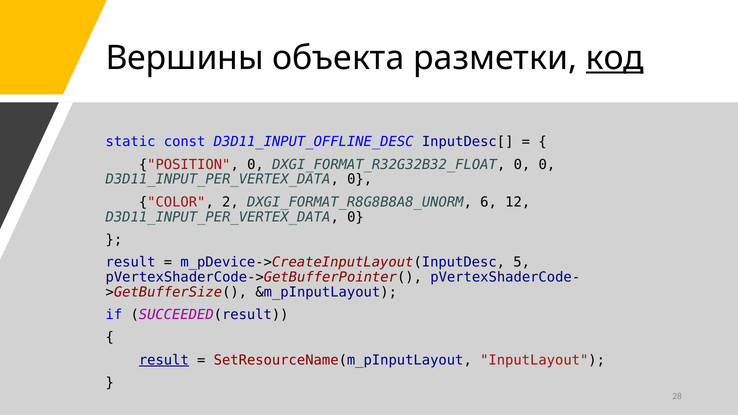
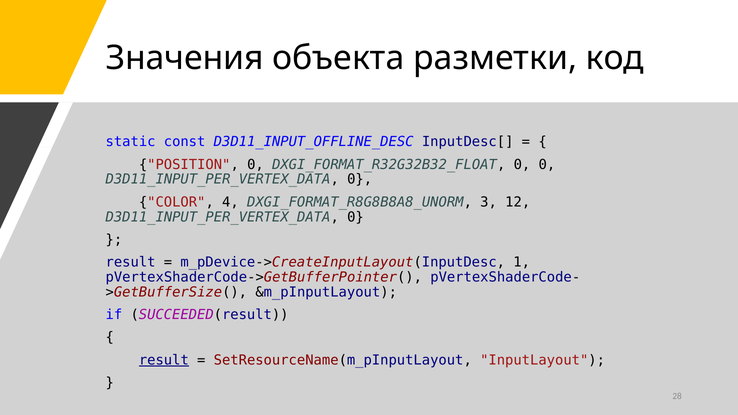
Вершины: Вершины -> Значения
код underline: present -> none
2: 2 -> 4
6: 6 -> 3
5: 5 -> 1
